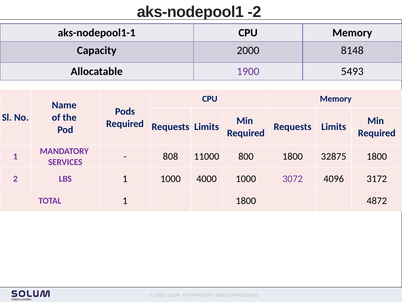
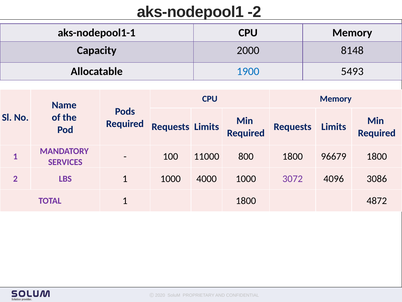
1900 colour: purple -> blue
808: 808 -> 100
32875: 32875 -> 96679
3172: 3172 -> 3086
